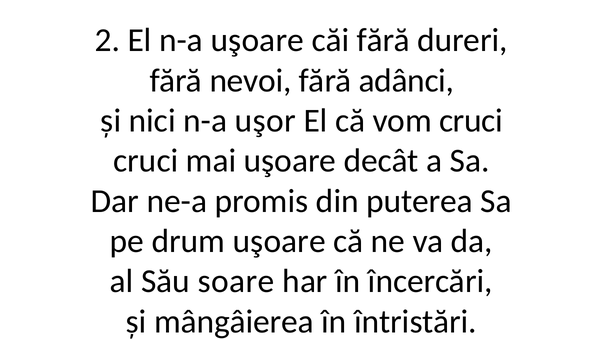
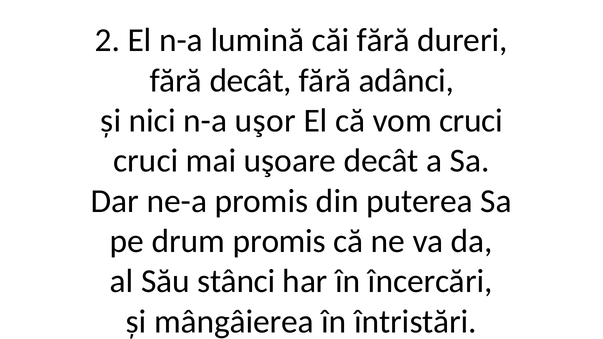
n-a uşoare: uşoare -> lumină
fără nevoi: nevoi -> decât
drum uşoare: uşoare -> promis
soare: soare -> stânci
